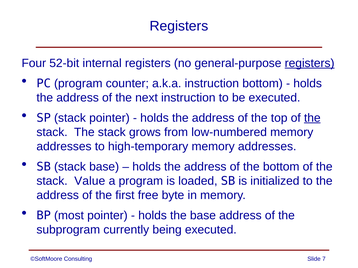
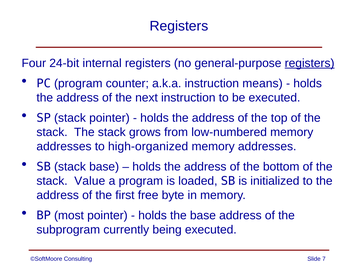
52-bit: 52-bit -> 24-bit
instruction bottom: bottom -> means
the at (312, 118) underline: present -> none
high-temporary: high-temporary -> high-organized
